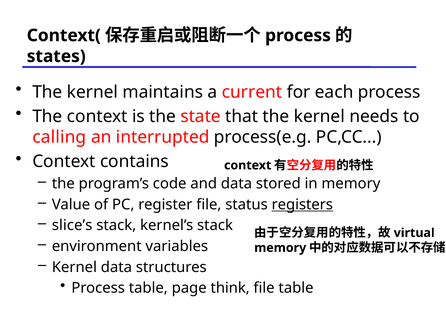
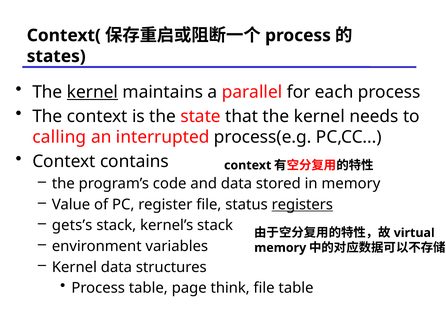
kernel at (92, 92) underline: none -> present
current: current -> parallel
slice’s: slice’s -> gets’s
